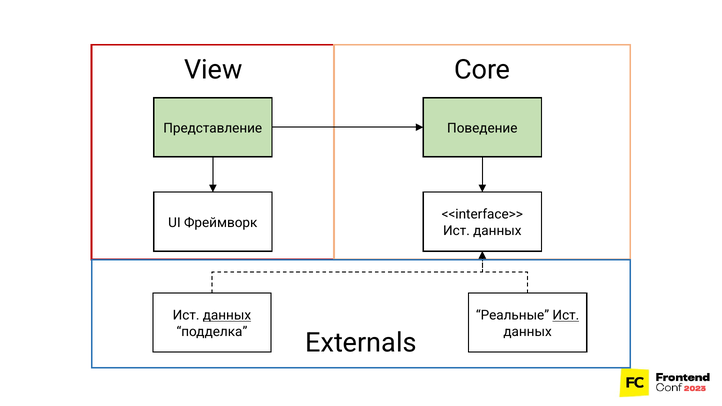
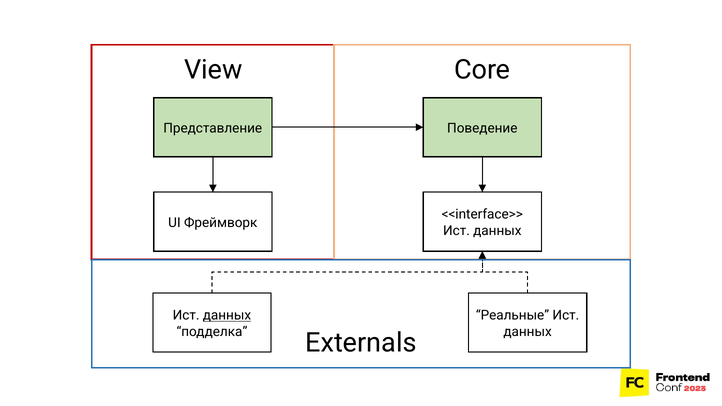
Ист at (566, 315) underline: present -> none
